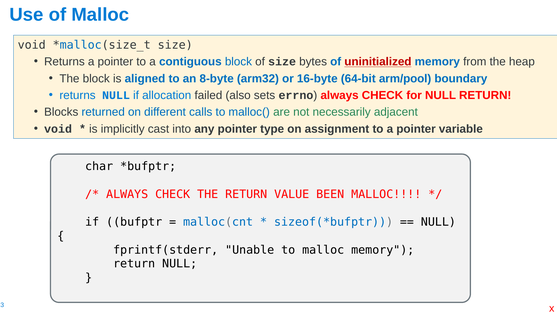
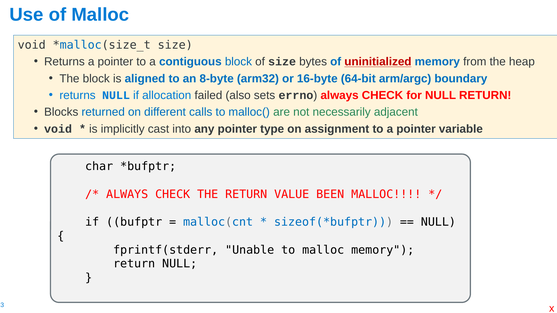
arm/pool: arm/pool -> arm/argc
